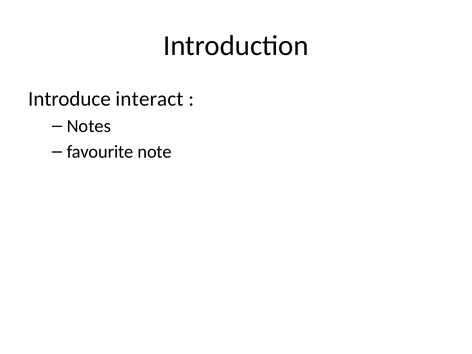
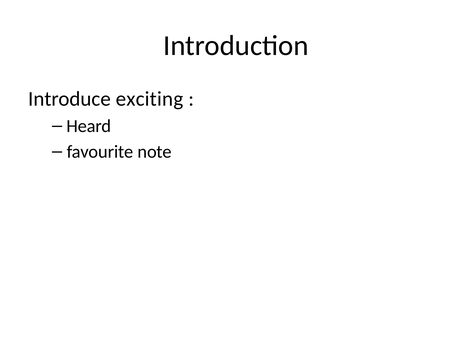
interact: interact -> exciting
Notes: Notes -> Heard
